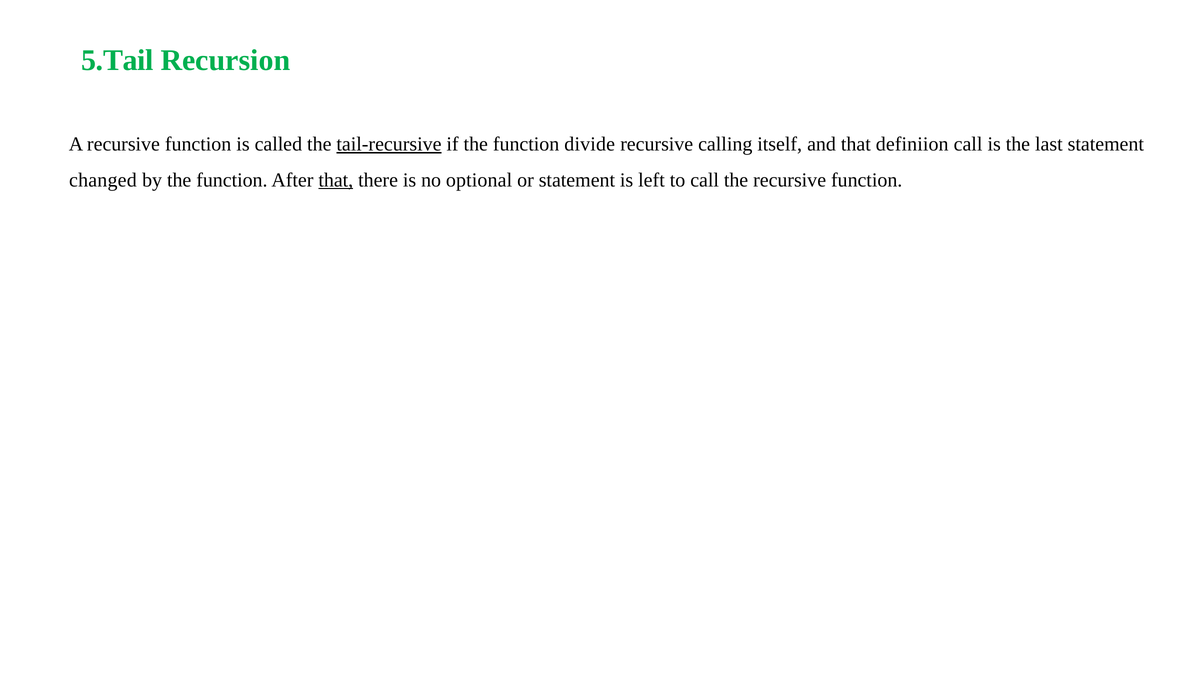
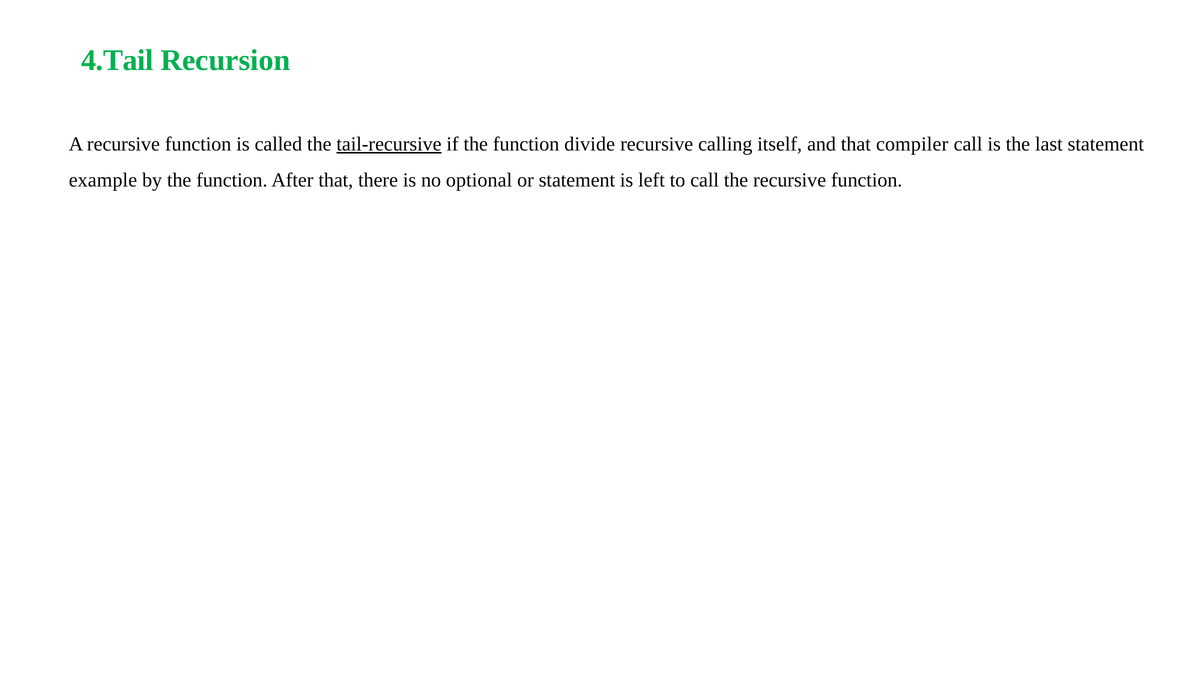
5.Tail: 5.Tail -> 4.Tail
definiion: definiion -> compiler
changed: changed -> example
that at (336, 180) underline: present -> none
